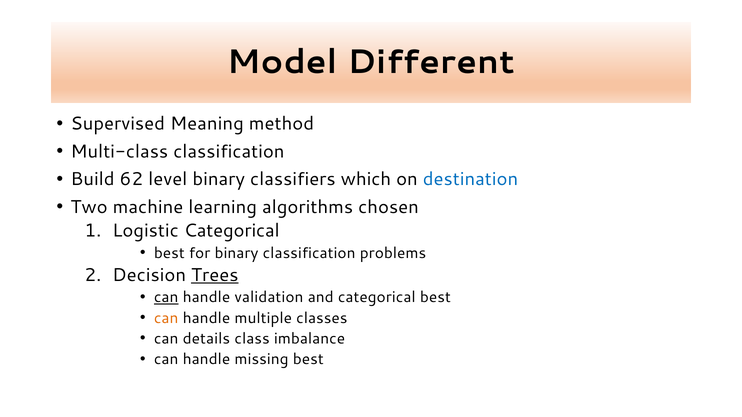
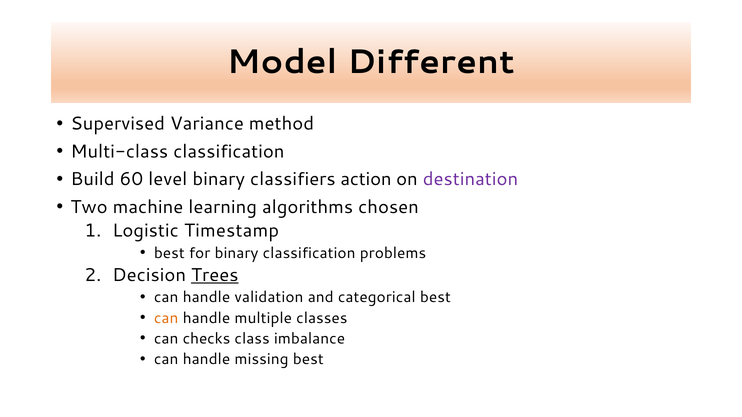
Meaning: Meaning -> Variance
62: 62 -> 60
which: which -> action
destination colour: blue -> purple
Logistic Categorical: Categorical -> Timestamp
can at (166, 298) underline: present -> none
details: details -> checks
